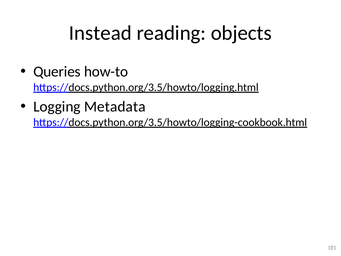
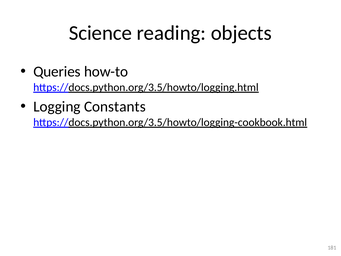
Instead: Instead -> Science
Metadata: Metadata -> Constants
